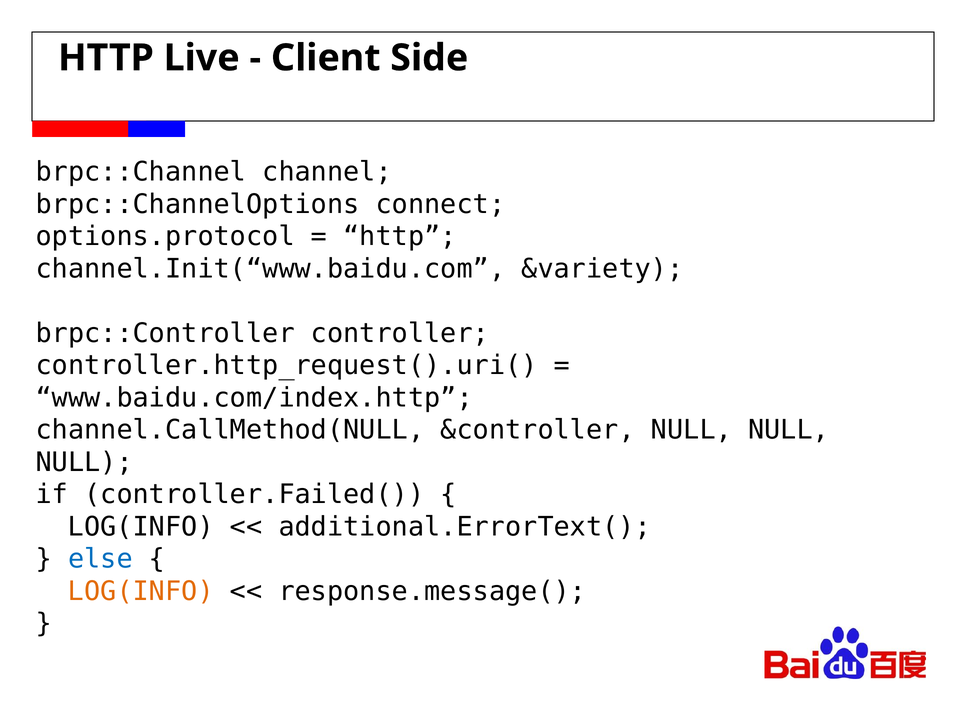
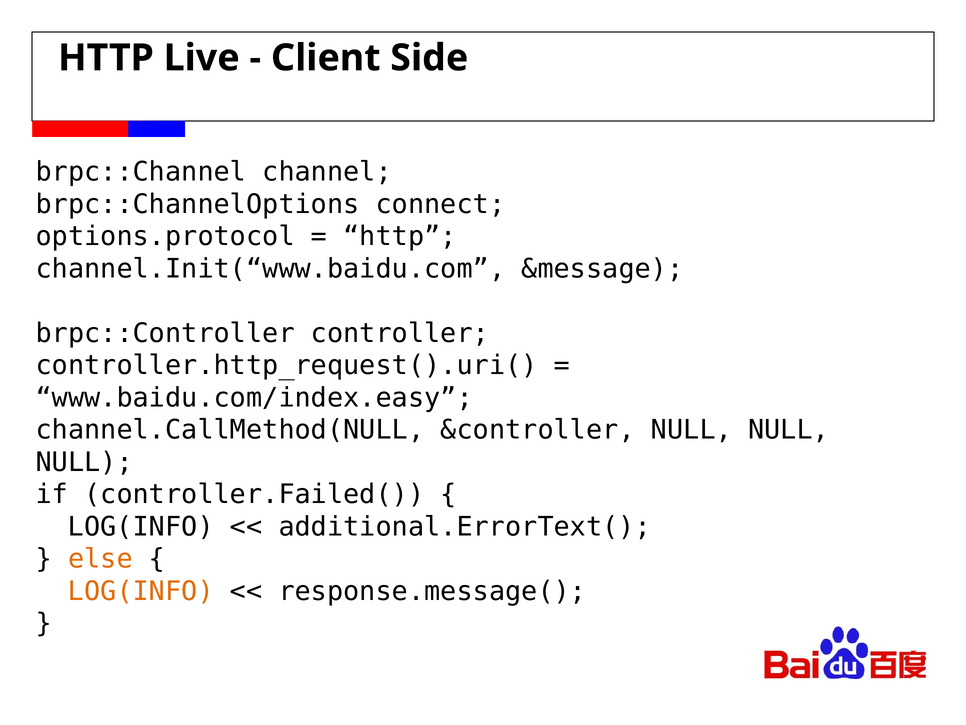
&variety: &variety -> &message
www.baidu.com/index.http: www.baidu.com/index.http -> www.baidu.com/index.easy
else colour: blue -> orange
